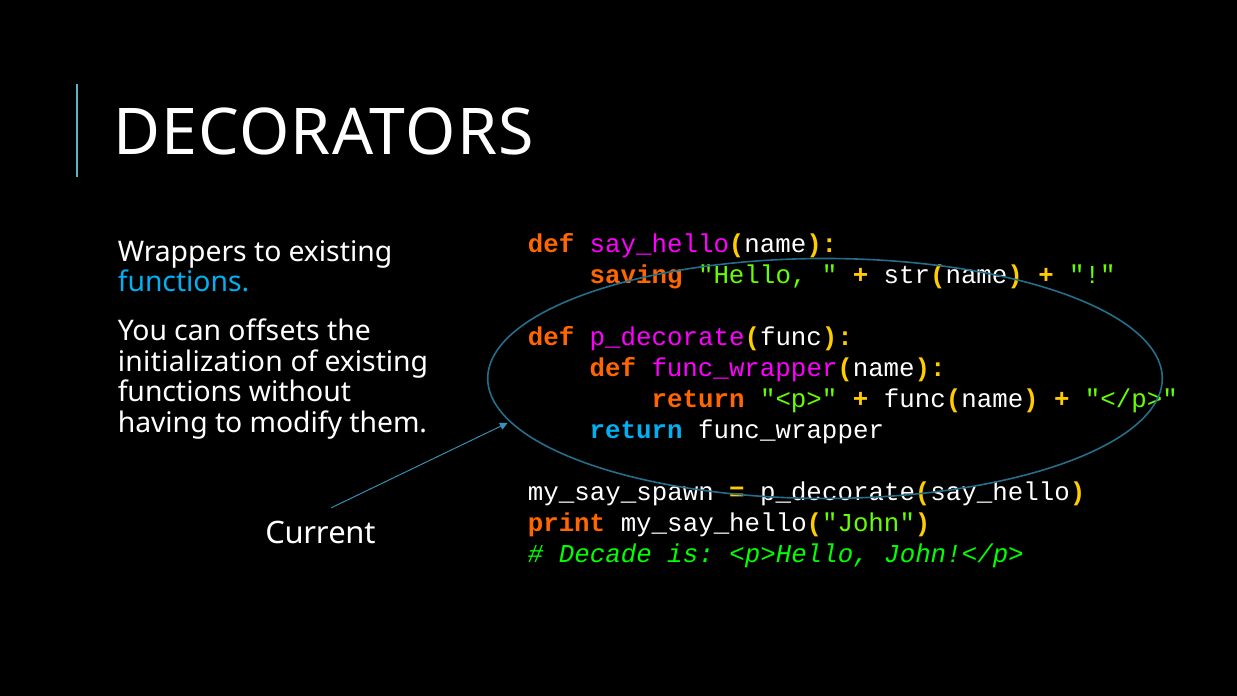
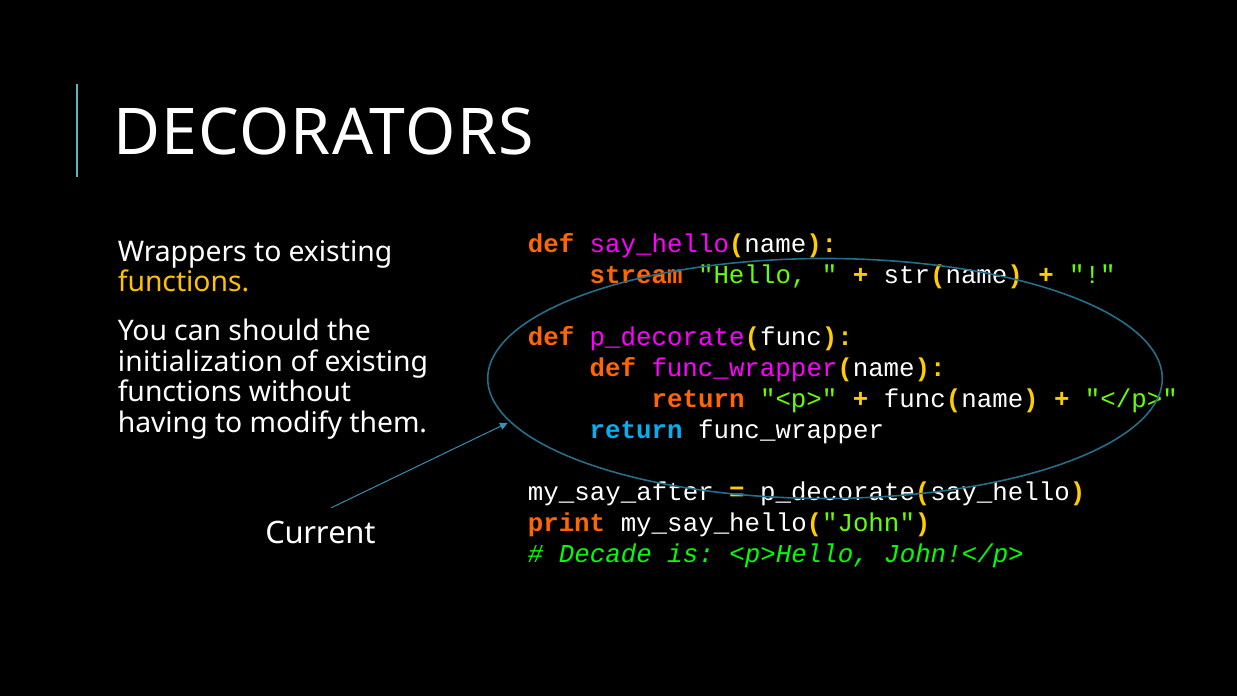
saving: saving -> stream
functions at (184, 282) colour: light blue -> yellow
offsets: offsets -> should
my_say_spawn: my_say_spawn -> my_say_after
